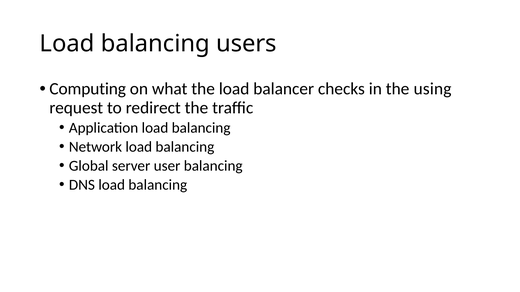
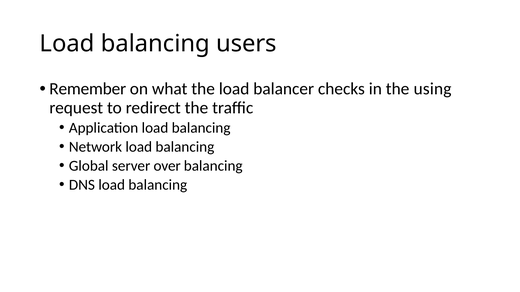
Computing: Computing -> Remember
user: user -> over
